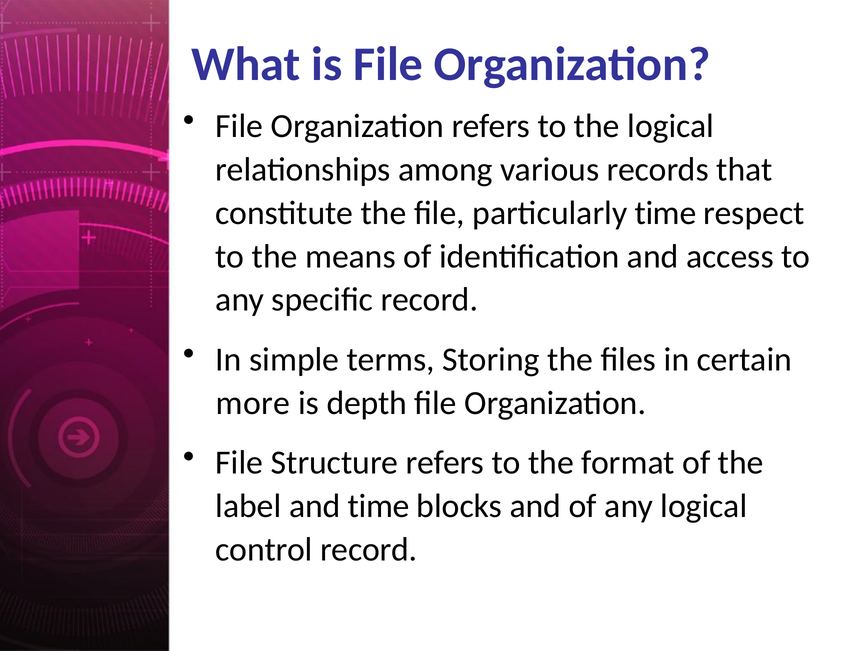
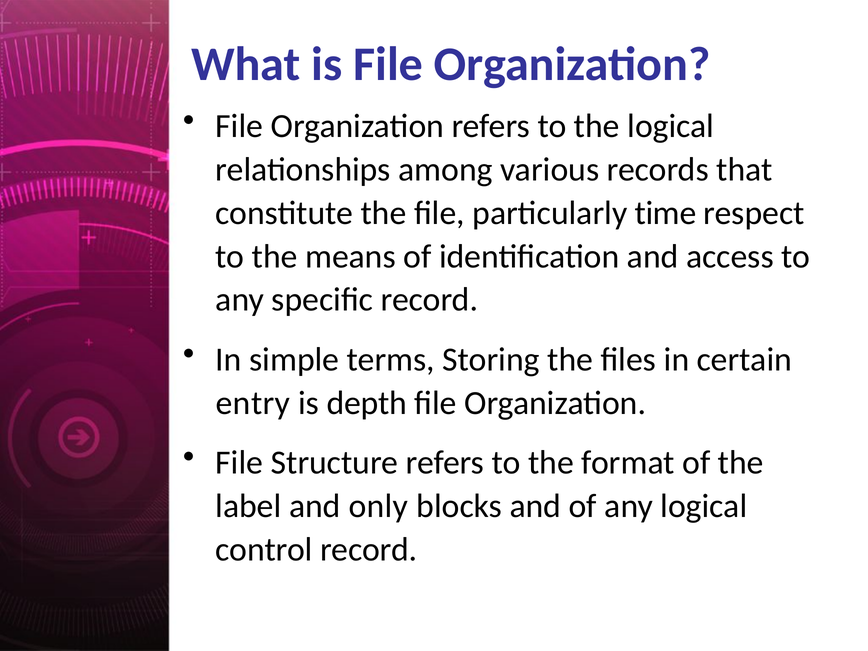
more: more -> entry
and time: time -> only
